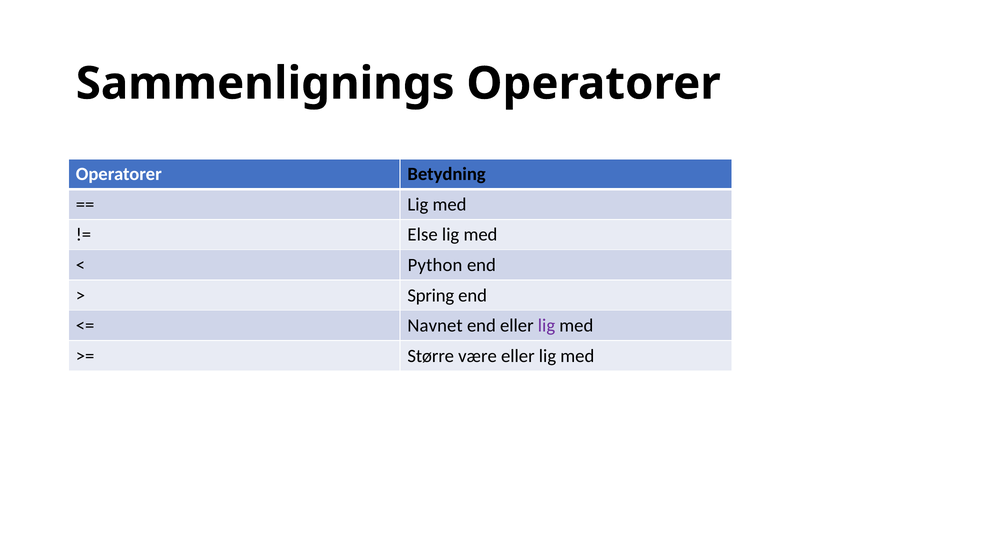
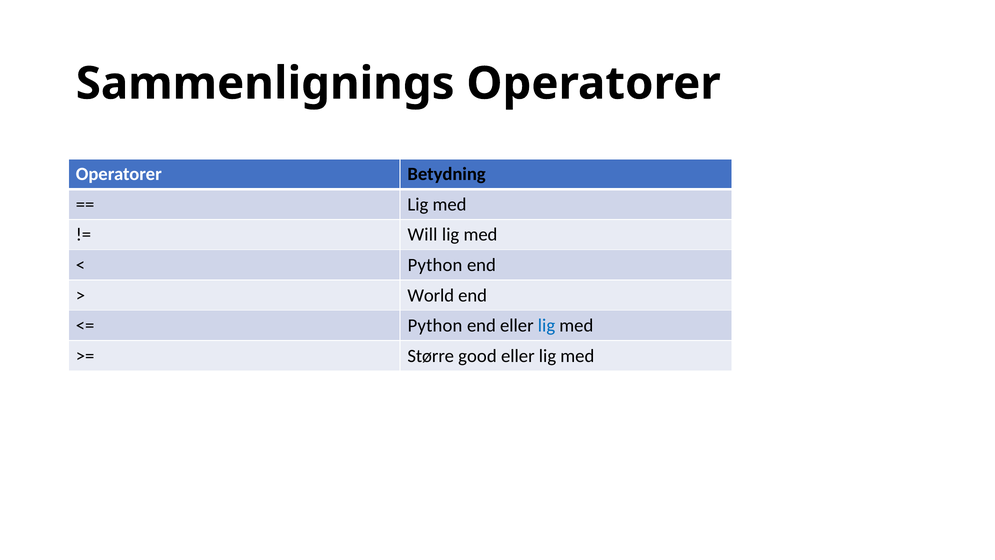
Else: Else -> Will
Spring: Spring -> World
Navnet at (435, 325): Navnet -> Python
lig at (546, 325) colour: purple -> blue
være: være -> good
